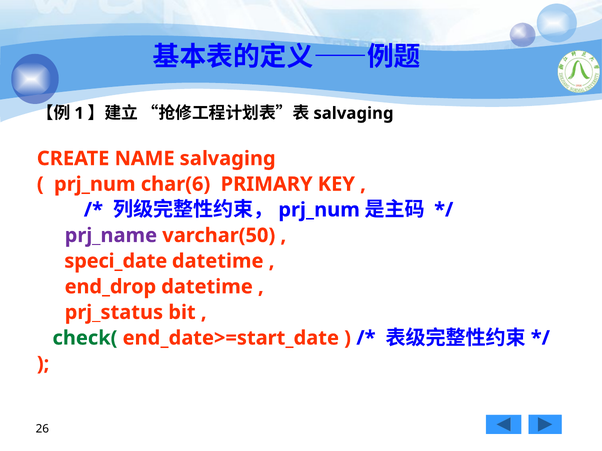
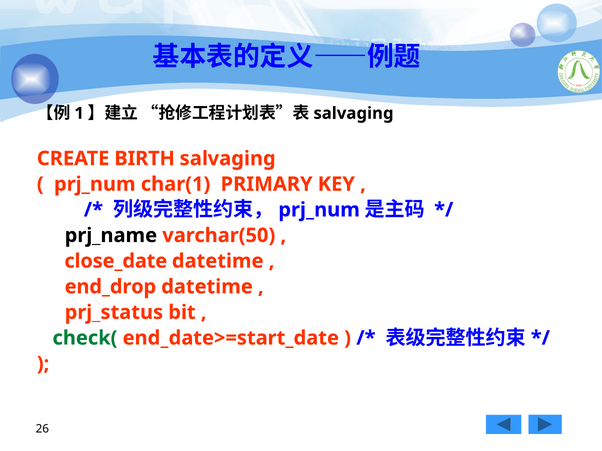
NAME: NAME -> BIRTH
char(6: char(6 -> char(1
prj_name colour: purple -> black
speci_date: speci_date -> close_date
